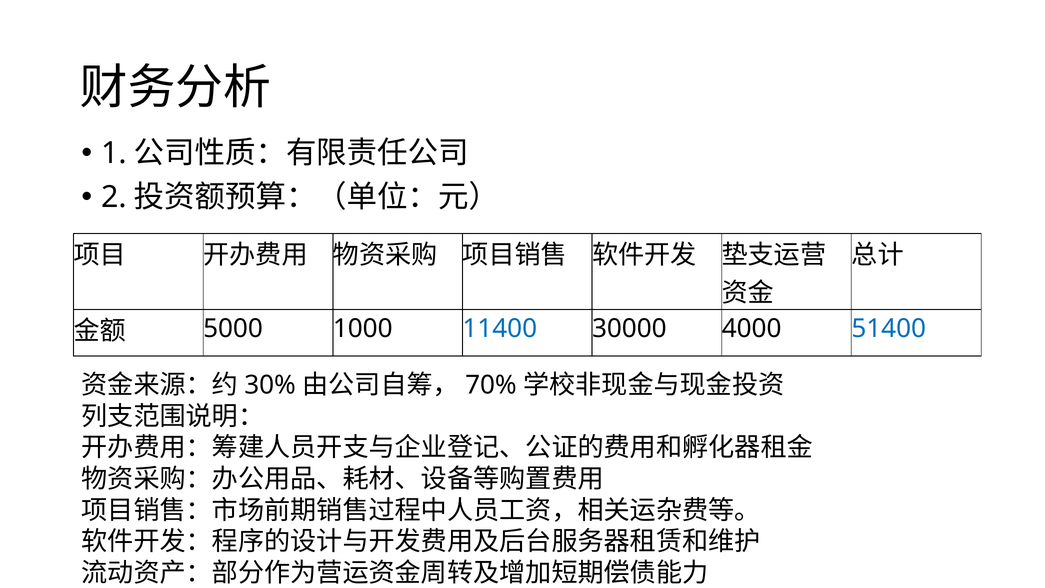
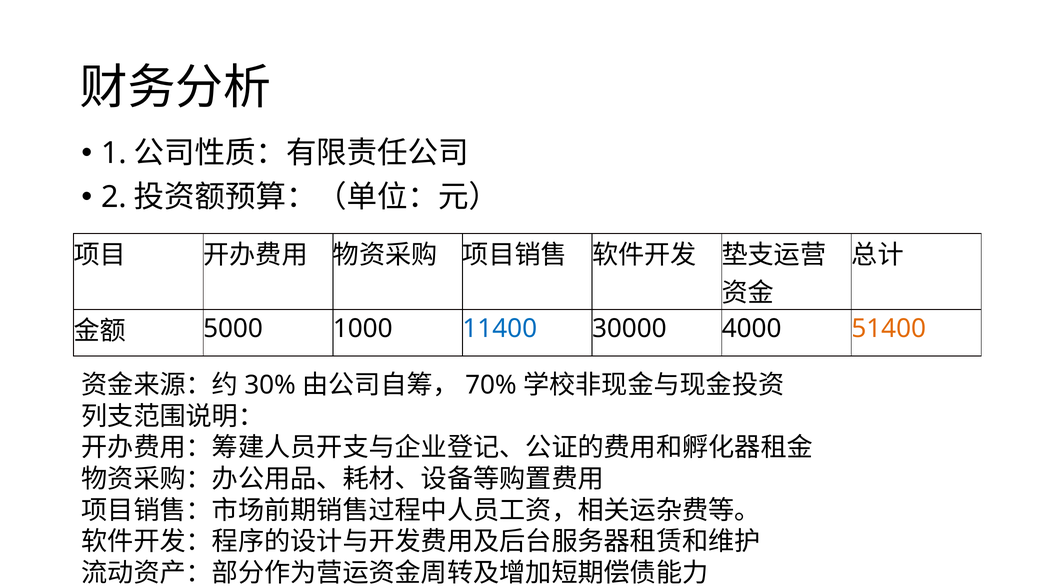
51400 colour: blue -> orange
